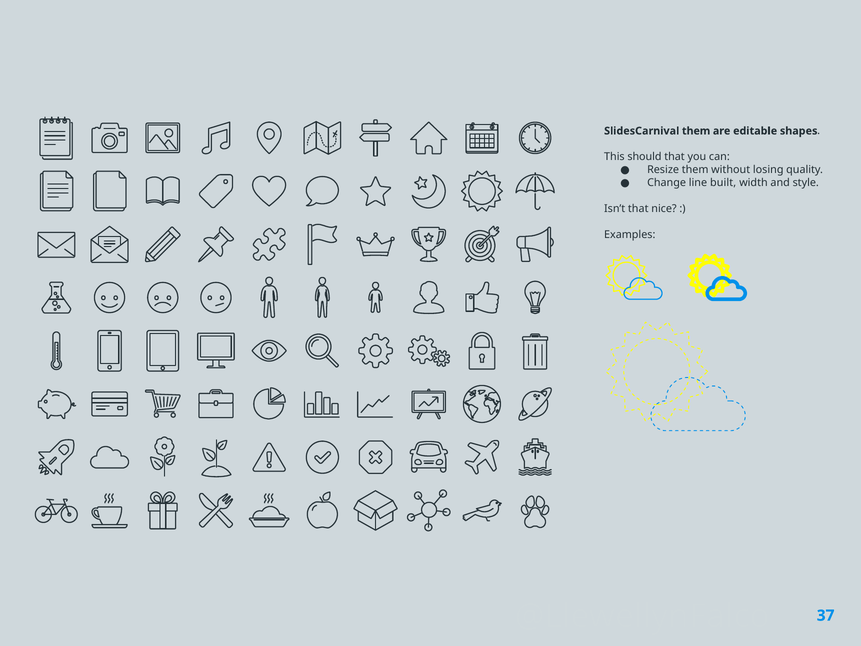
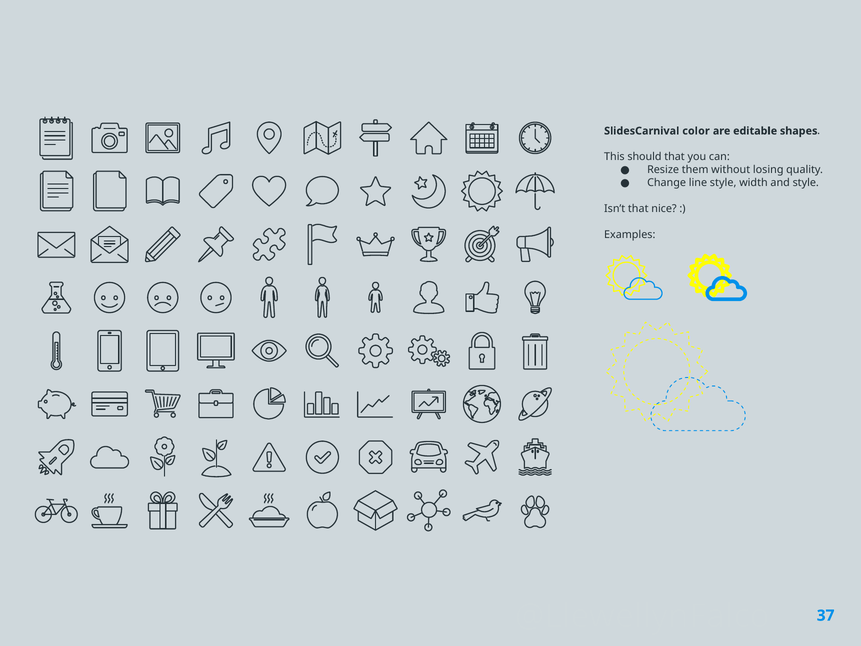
SlidesCarnival them: them -> color
line built: built -> style
